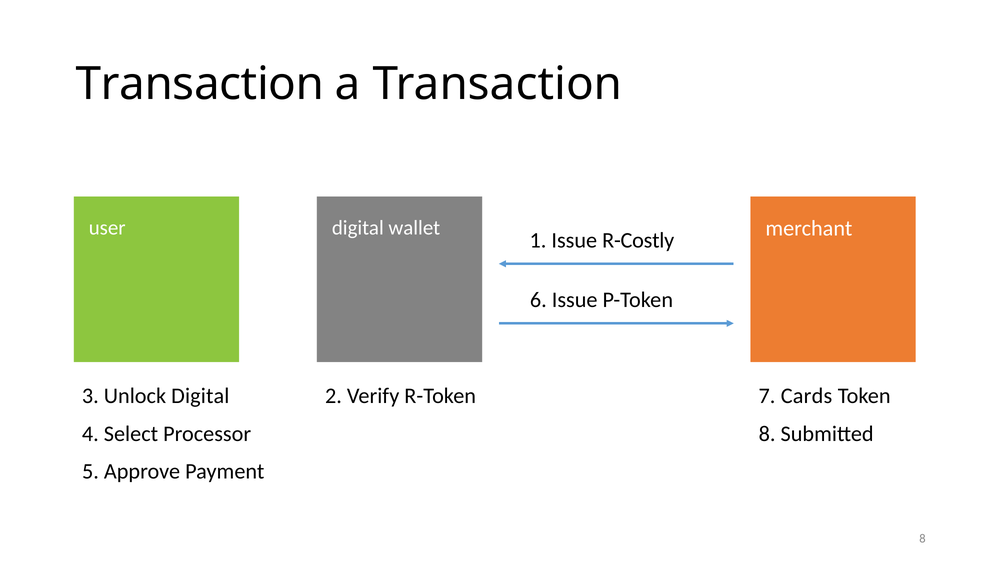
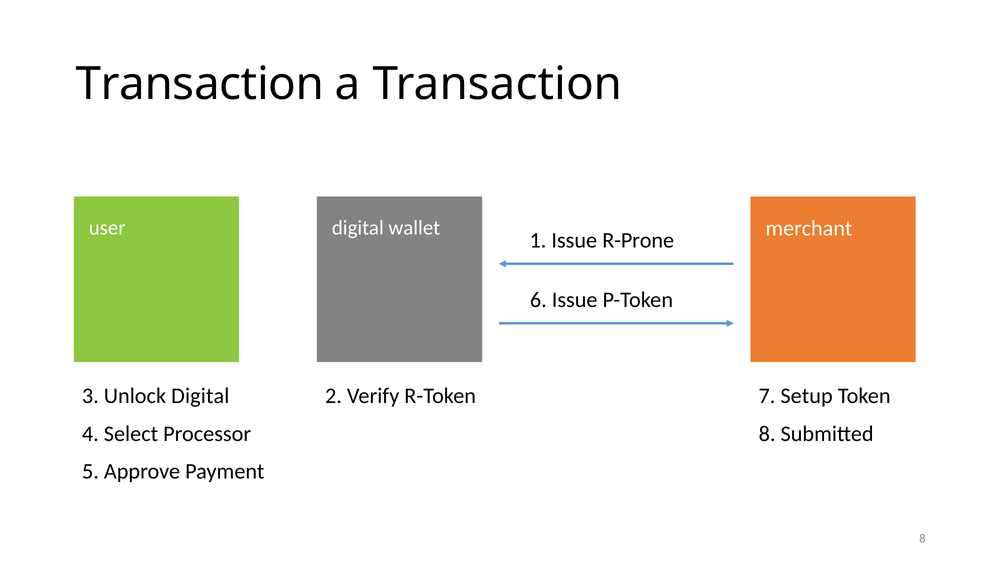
R-Costly: R-Costly -> R-Prone
Cards: Cards -> Setup
